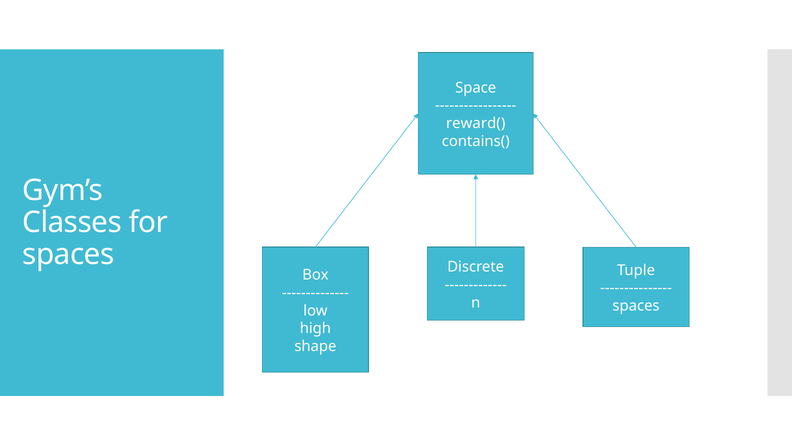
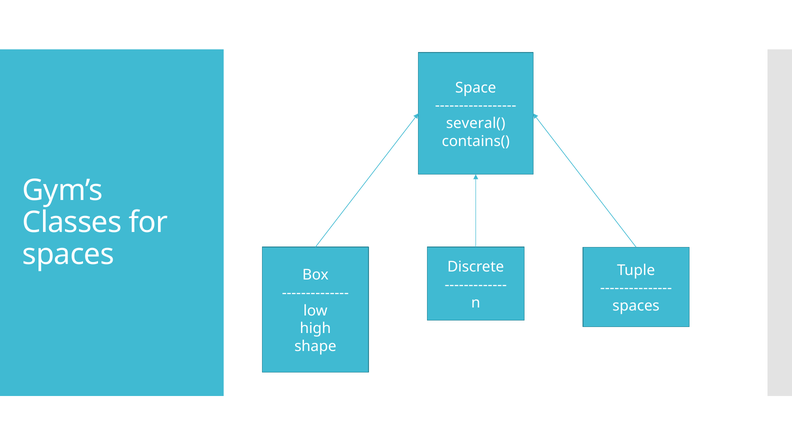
reward(: reward( -> several(
